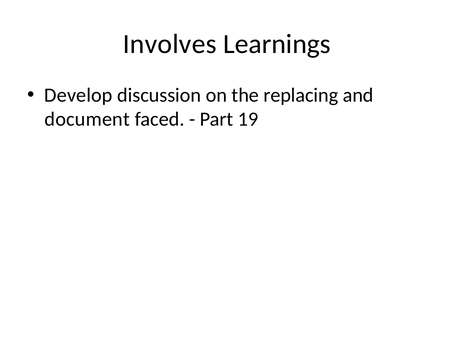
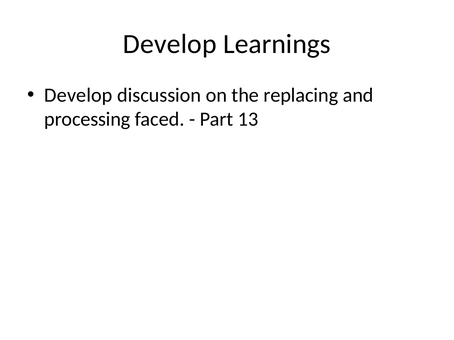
Involves at (170, 44): Involves -> Develop
document: document -> processing
19: 19 -> 13
